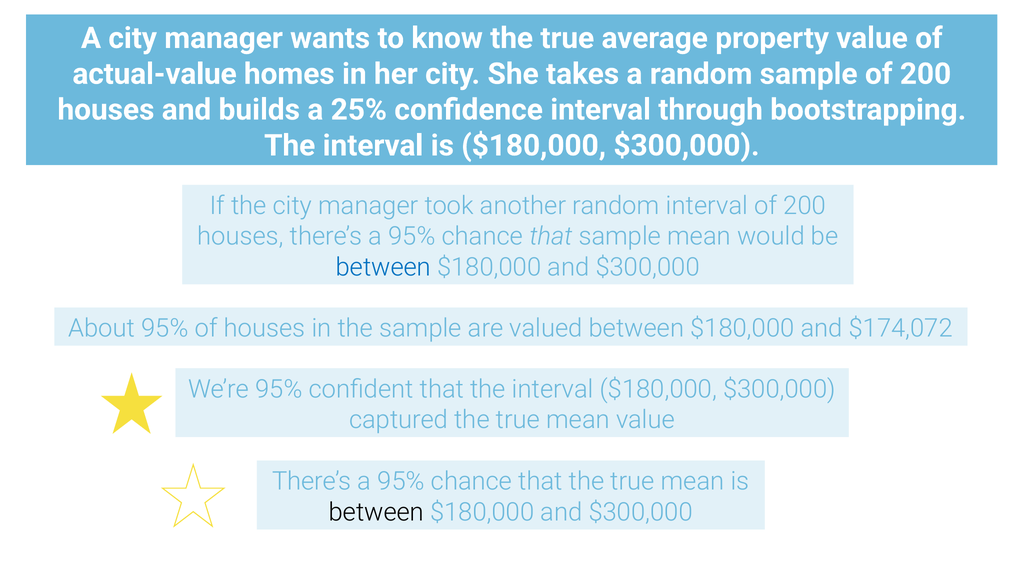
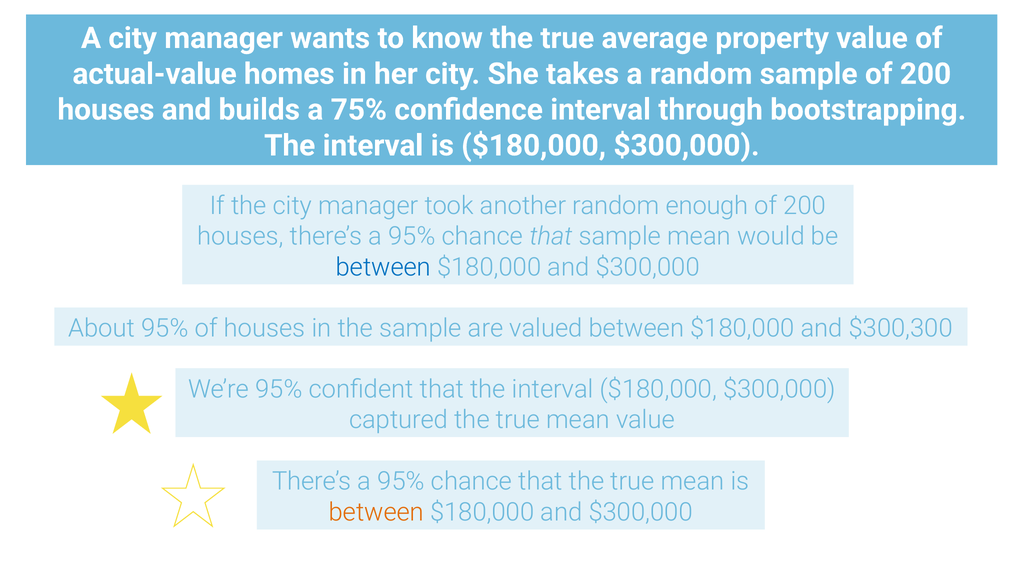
25%: 25% -> 75%
random interval: interval -> enough
$174,072: $174,072 -> $300,300
between at (376, 513) colour: black -> orange
